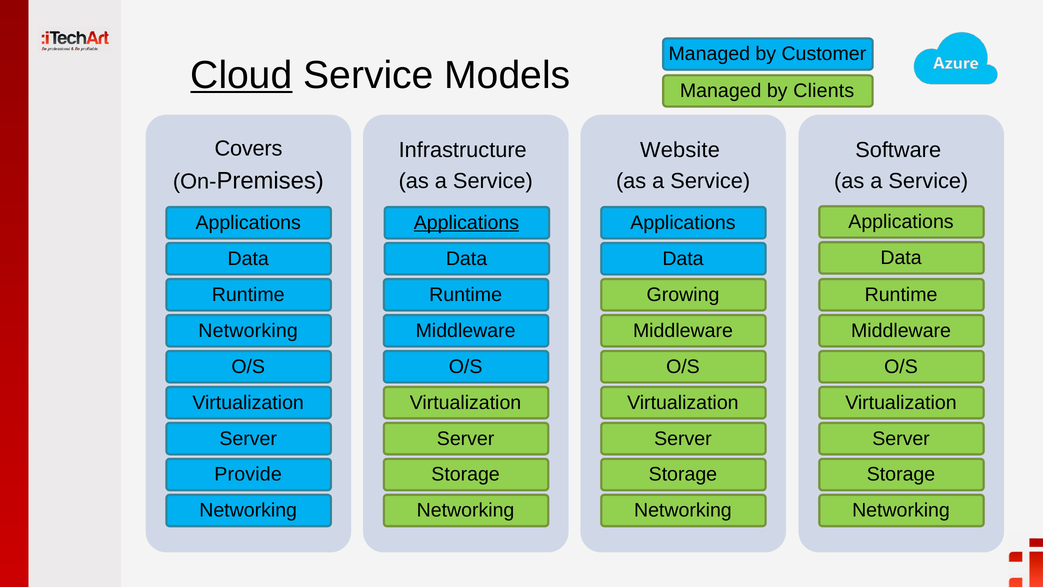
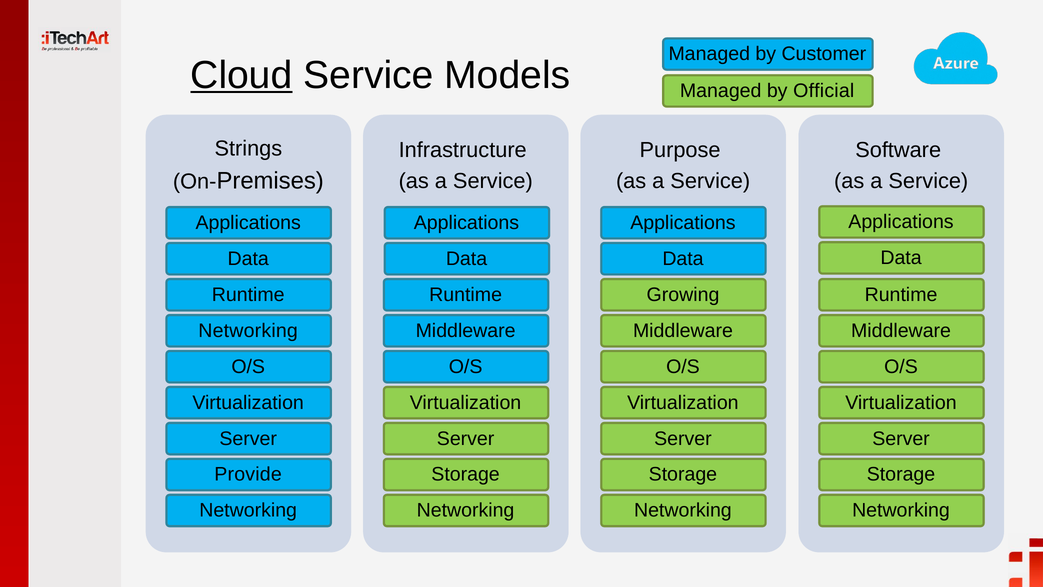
Clients: Clients -> Official
Covers: Covers -> Strings
Website: Website -> Purpose
Applications at (466, 223) underline: present -> none
